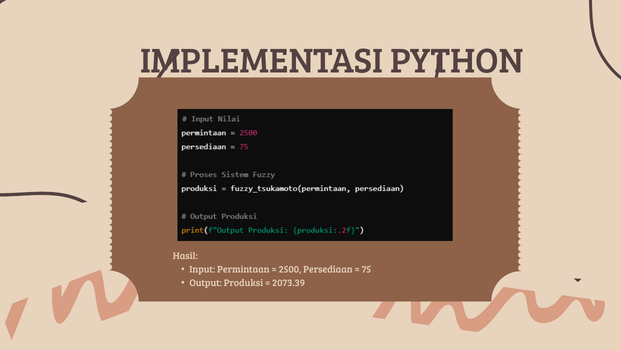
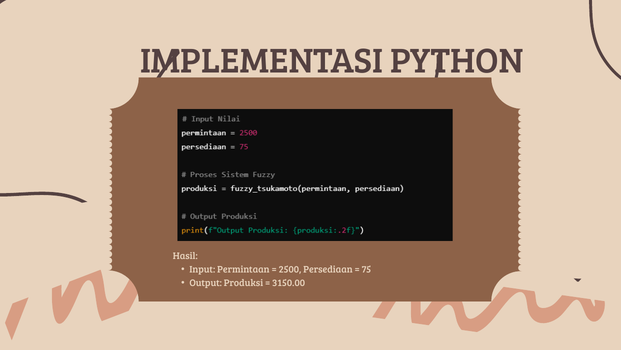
2073.39: 2073.39 -> 3150.00
